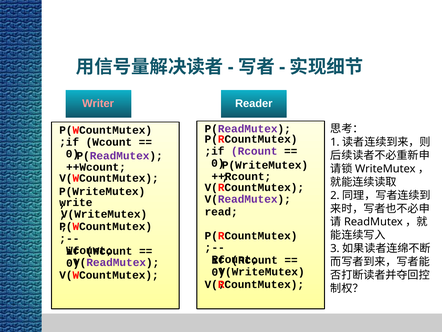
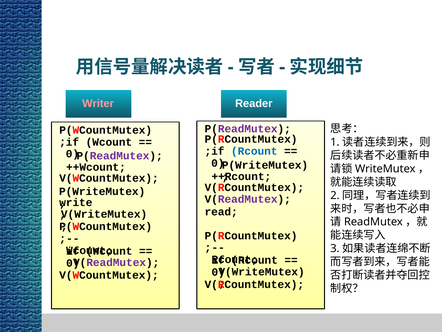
Rcount at (254, 151) colour: purple -> blue
